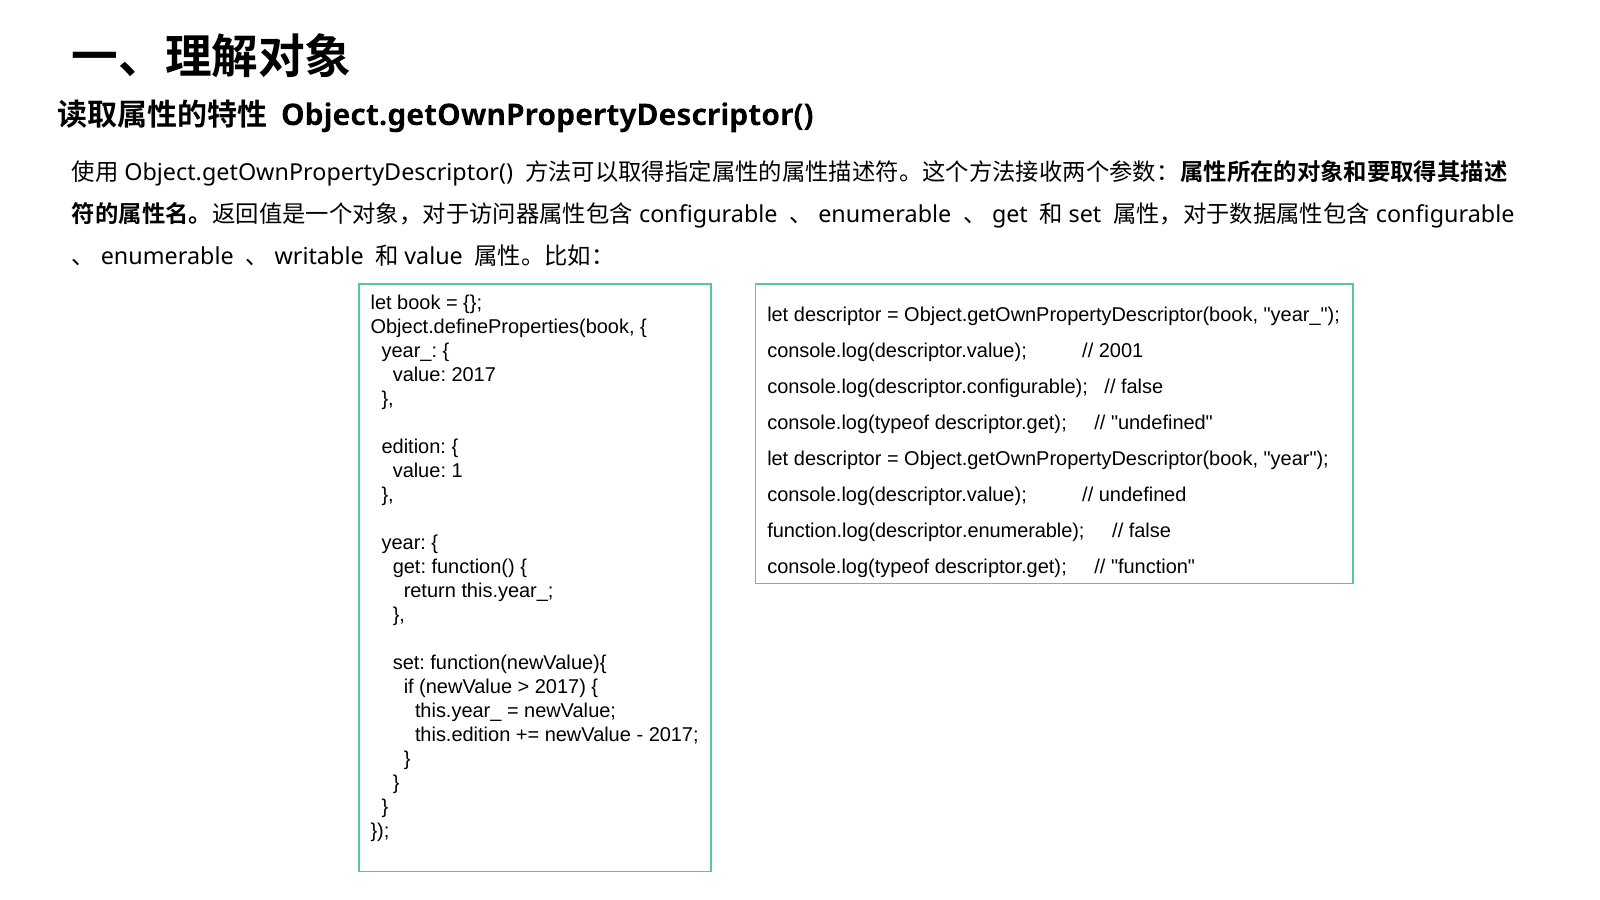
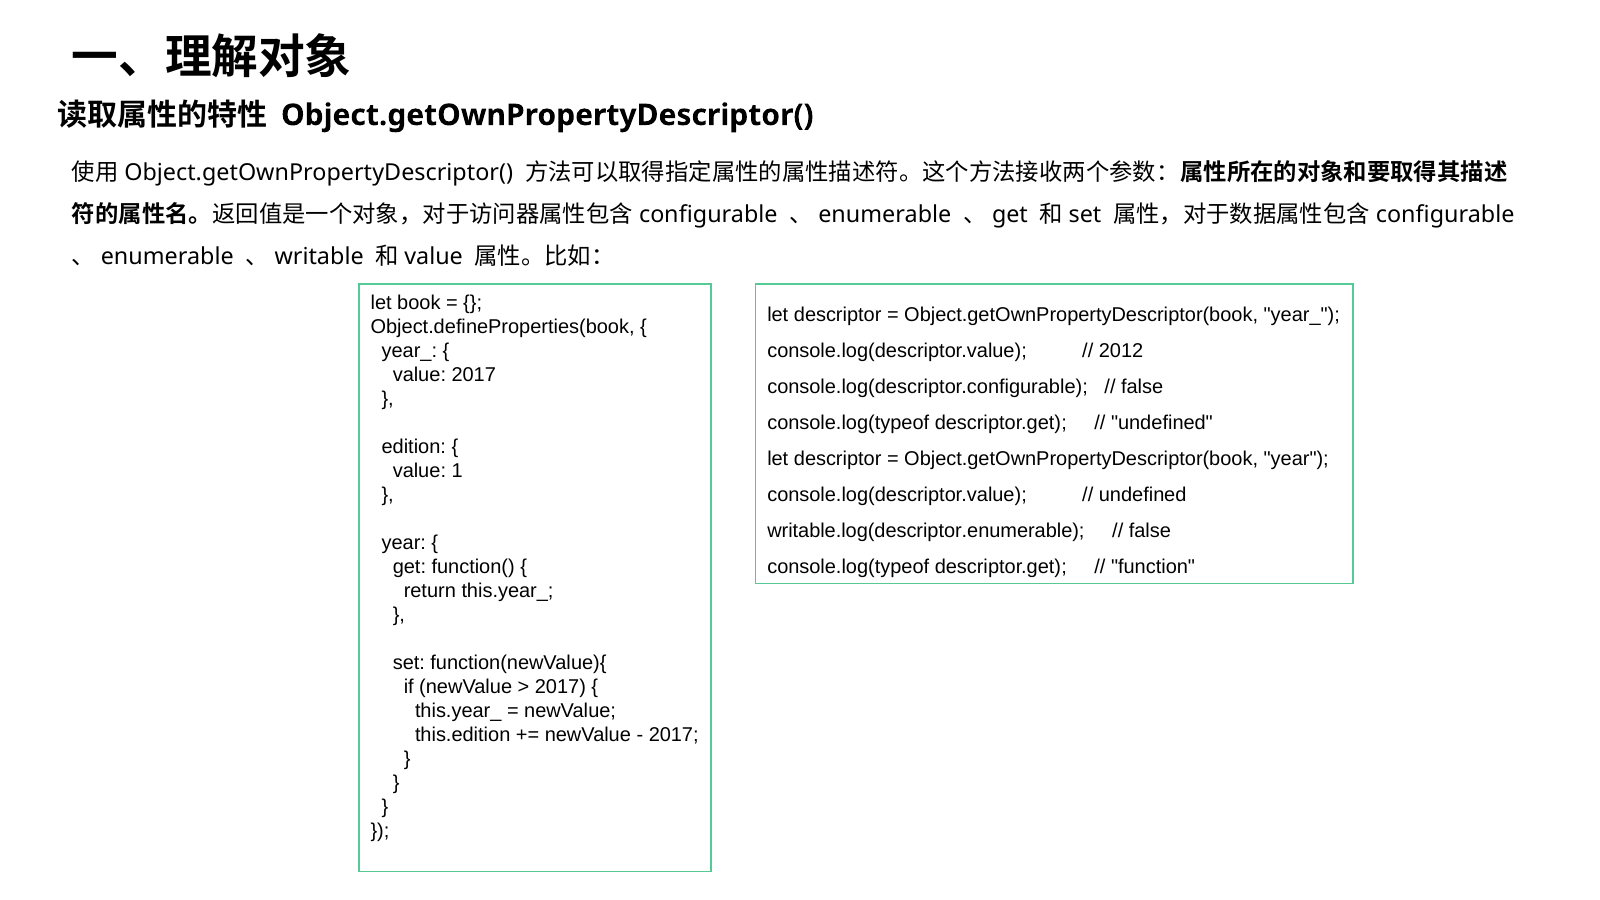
2001: 2001 -> 2012
function.log(descriptor.enumerable: function.log(descriptor.enumerable -> writable.log(descriptor.enumerable
